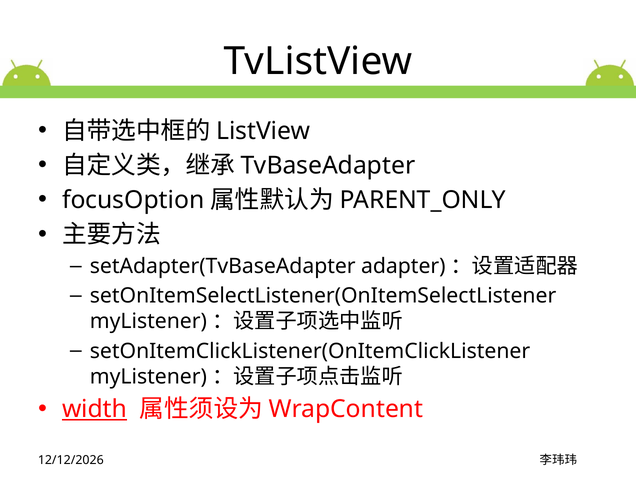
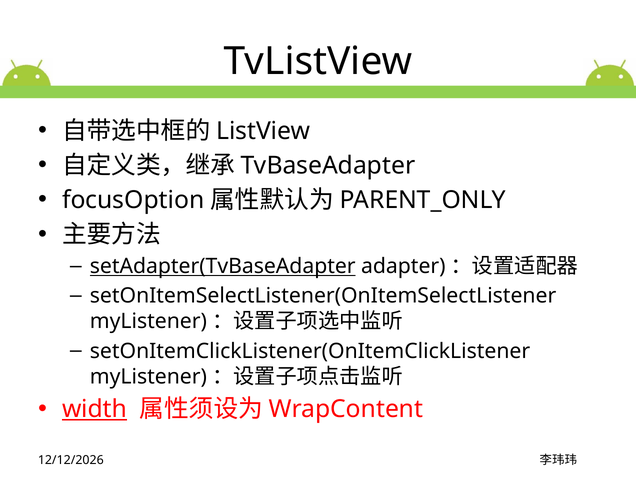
setAdapter(TvBaseAdapter underline: none -> present
